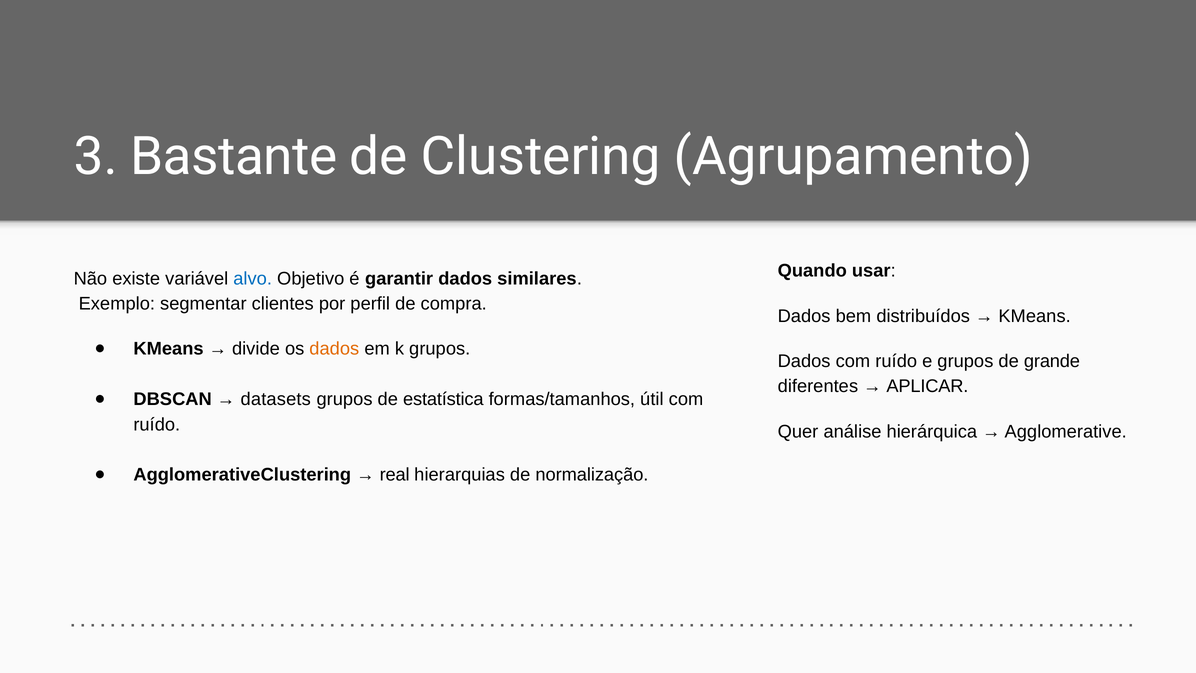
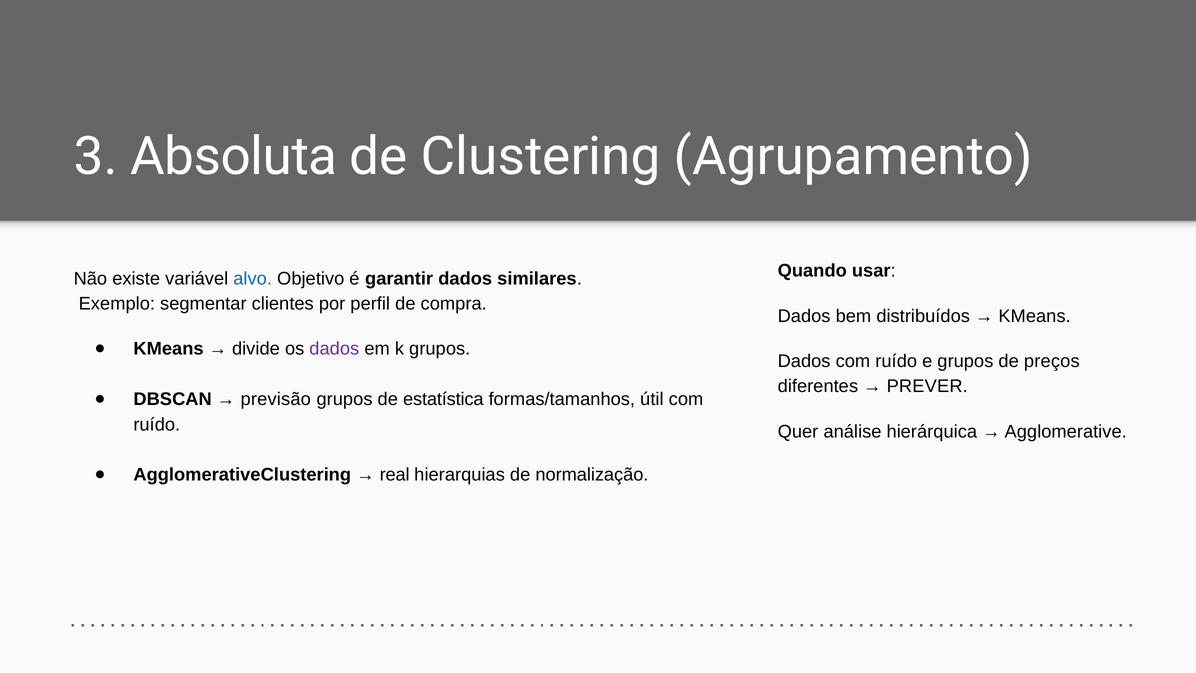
Bastante: Bastante -> Absoluta
dados at (334, 349) colour: orange -> purple
grande: grande -> preços
APLICAR: APLICAR -> PREVER
datasets: datasets -> previsão
